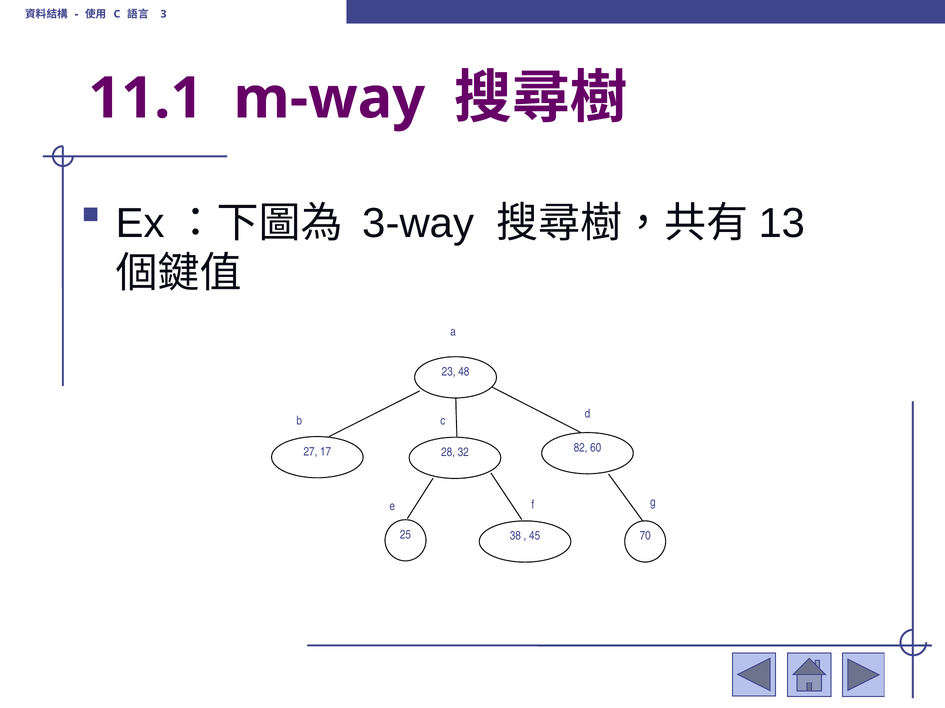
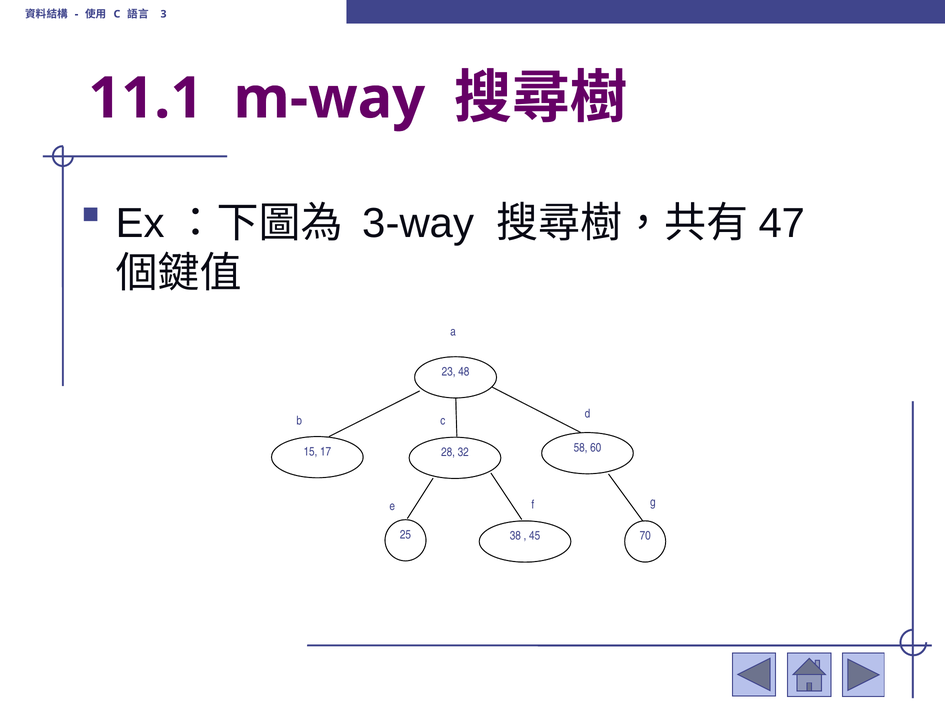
13: 13 -> 47
82: 82 -> 58
27: 27 -> 15
